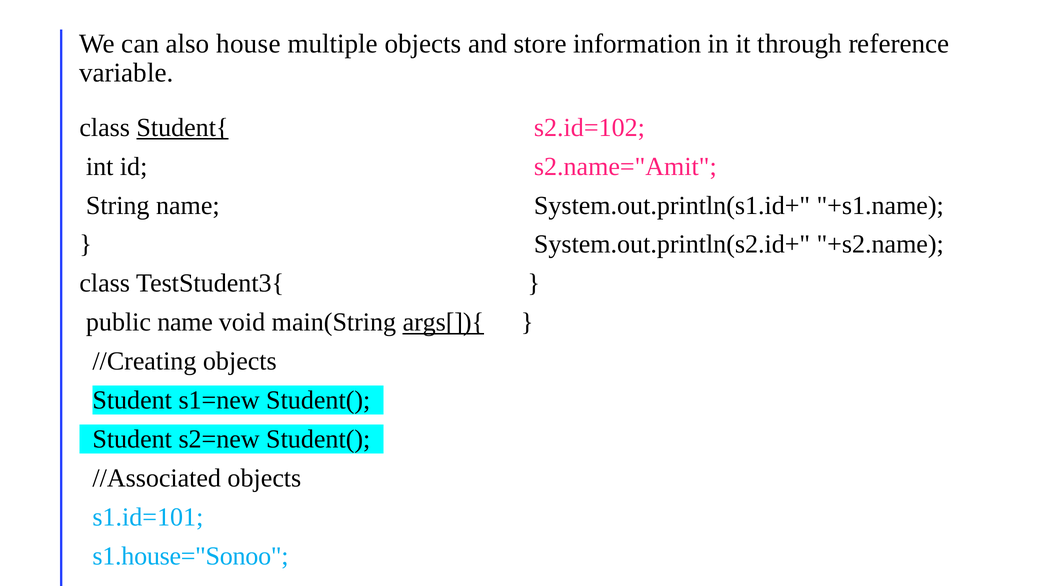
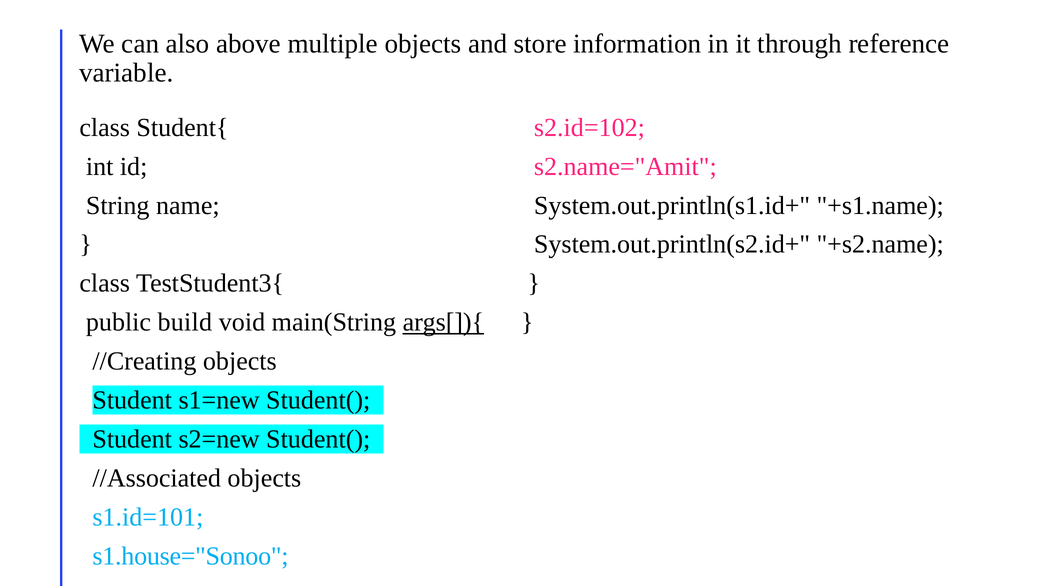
house: house -> above
Student{ underline: present -> none
public name: name -> build
